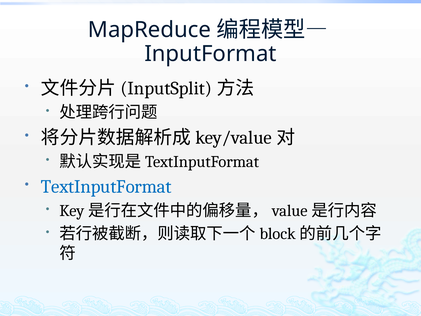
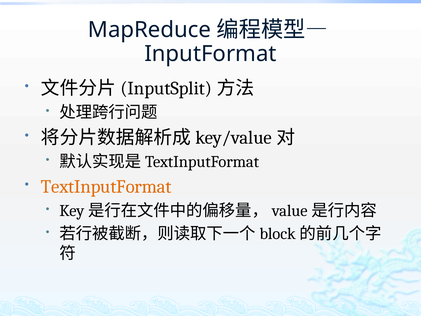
TextInputFormat colour: blue -> orange
